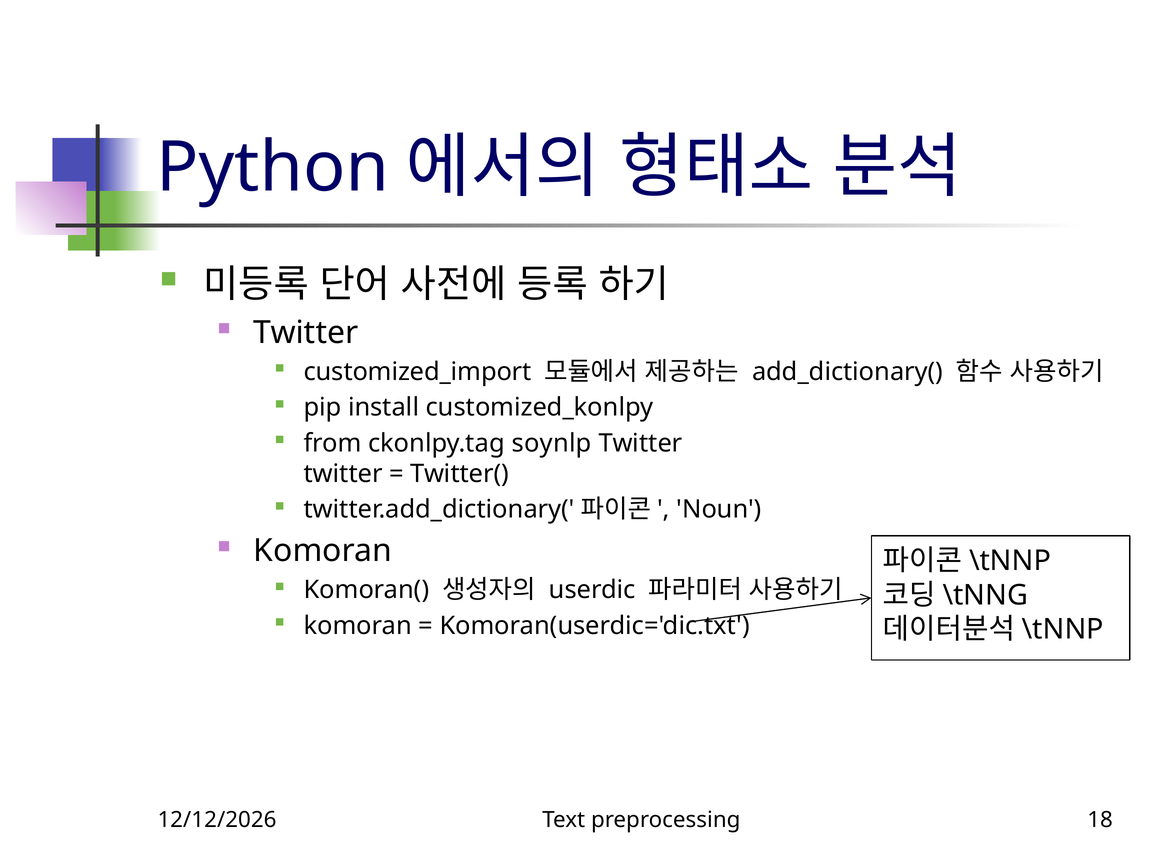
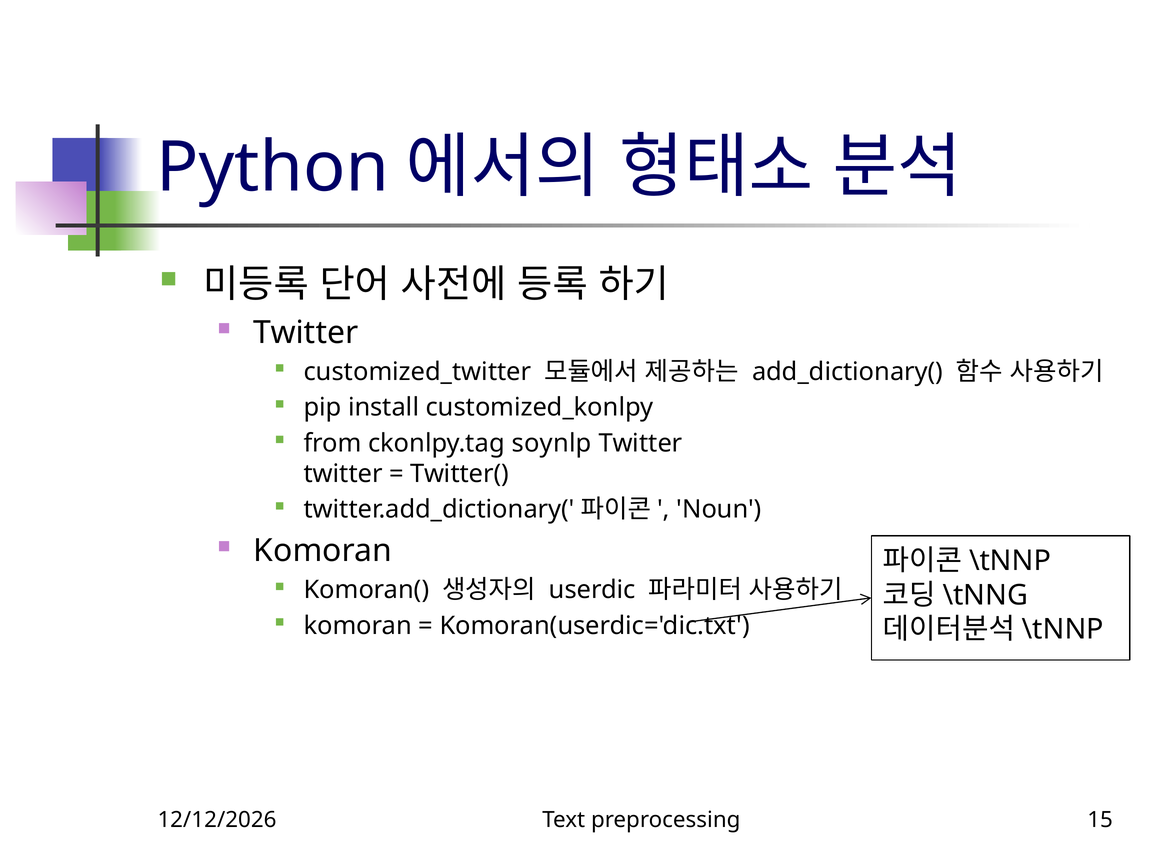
customized_import: customized_import -> customized_twitter
18: 18 -> 15
